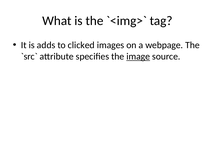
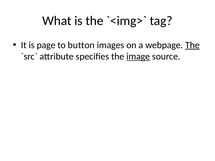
adds: adds -> page
clicked: clicked -> button
The at (192, 45) underline: none -> present
